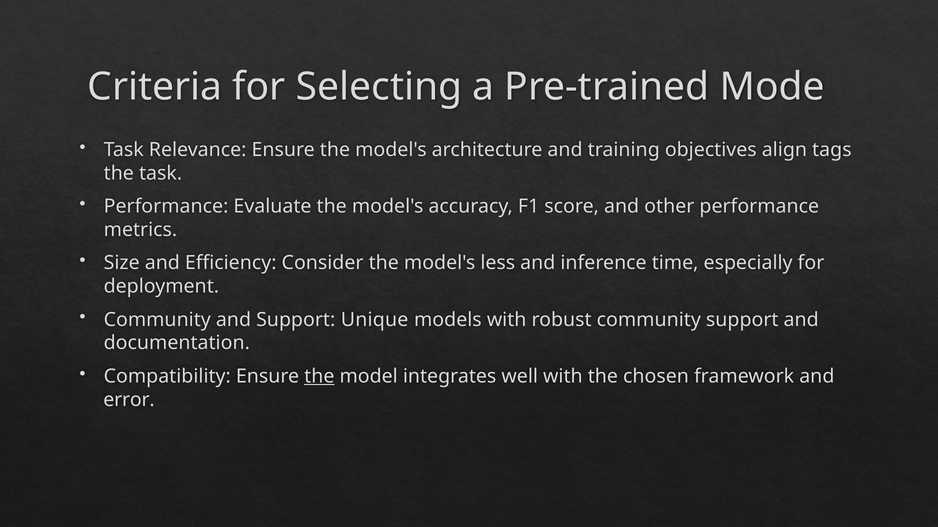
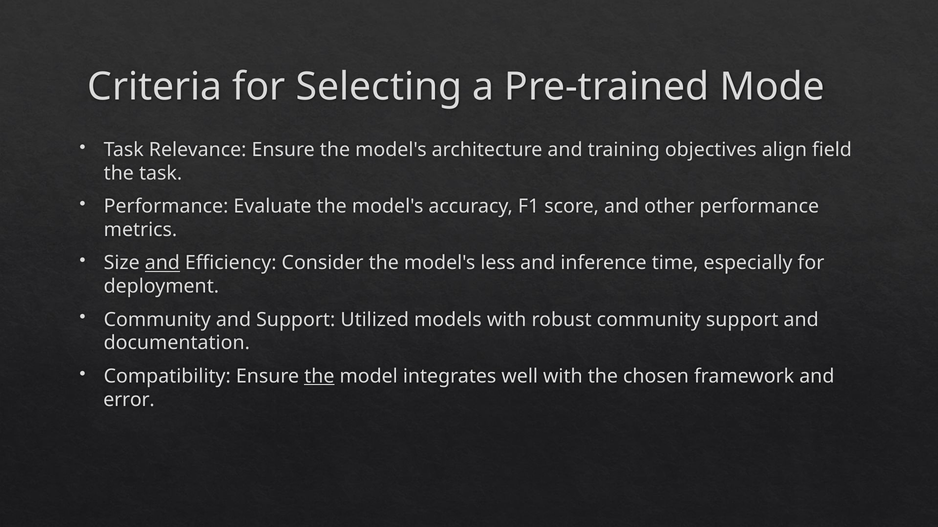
tags: tags -> field
and at (162, 263) underline: none -> present
Unique: Unique -> Utilized
